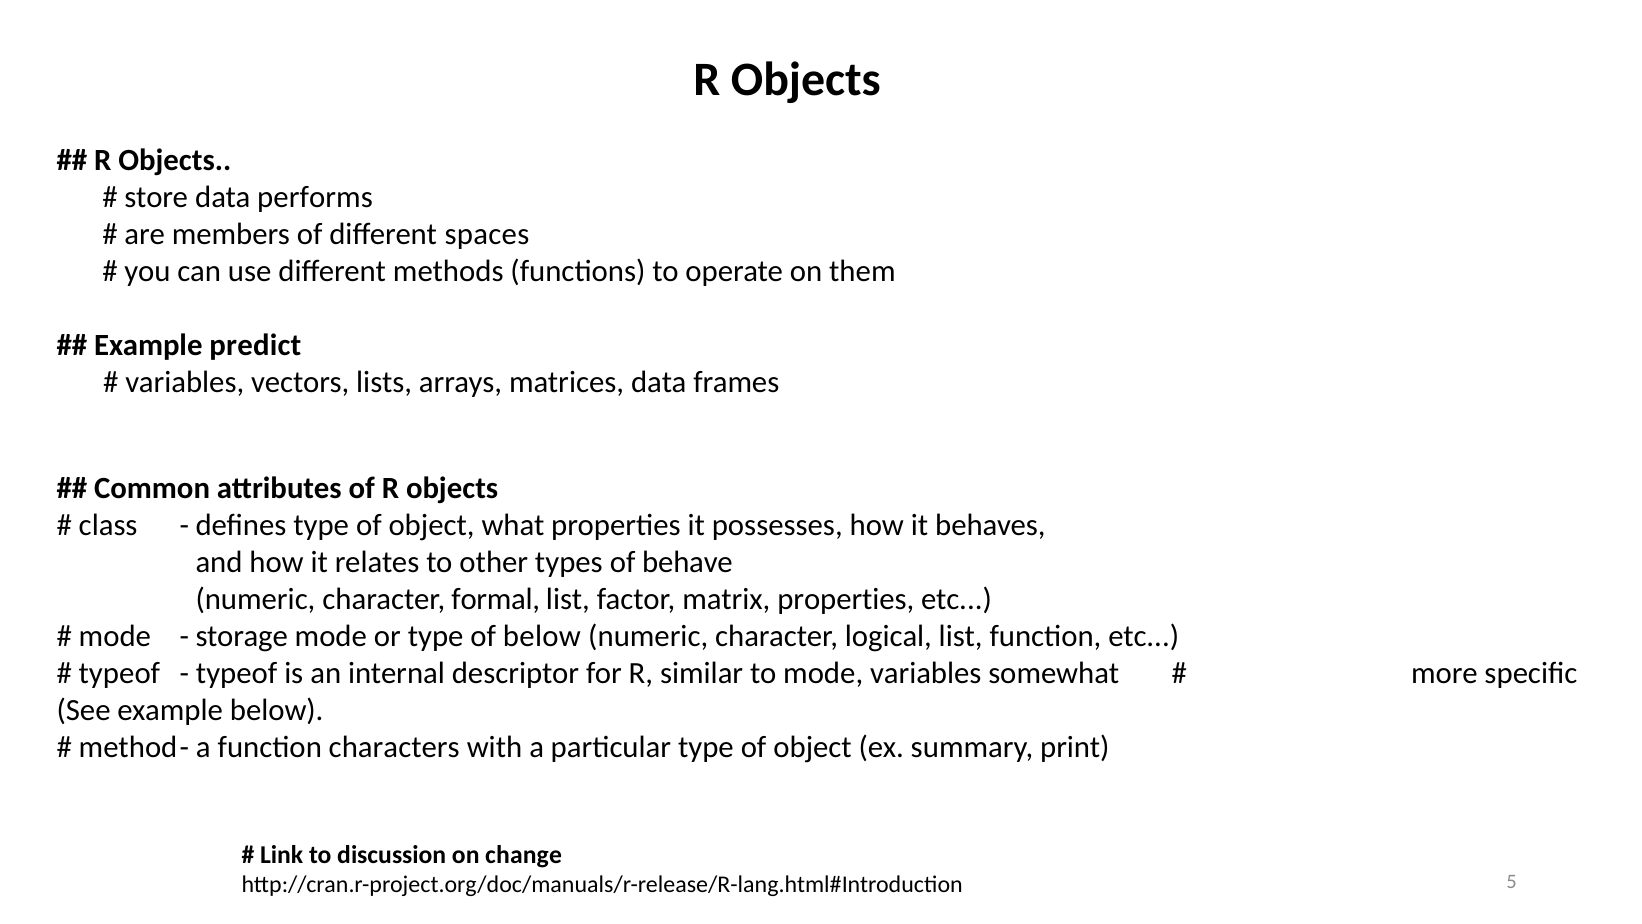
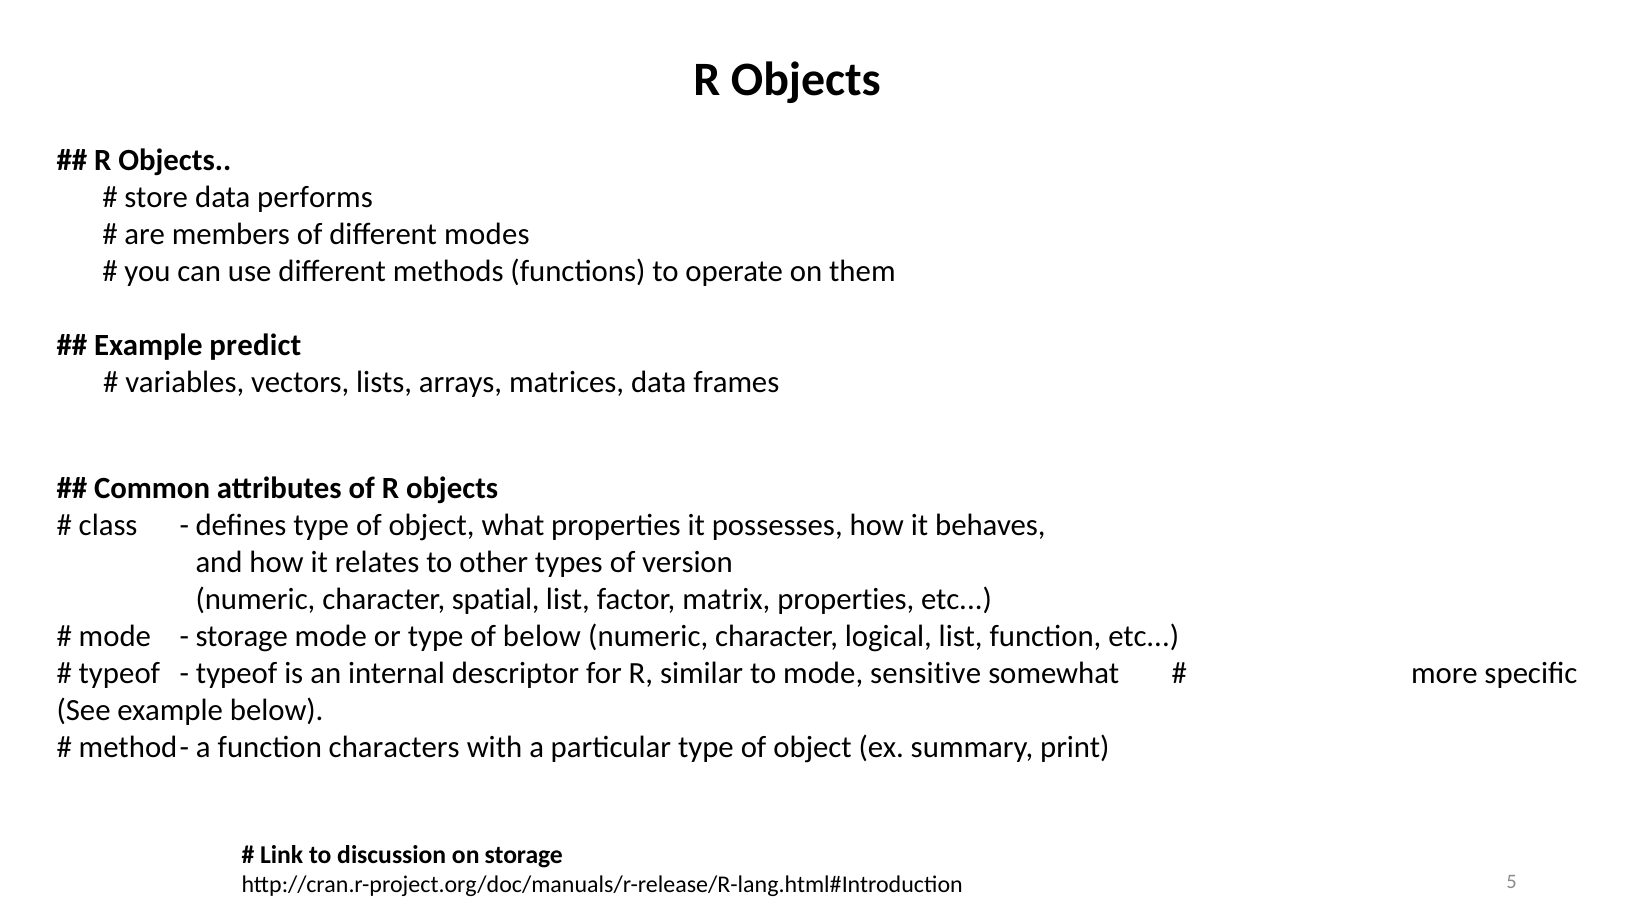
spaces: spaces -> modes
behave: behave -> version
formal: formal -> spatial
mode variables: variables -> sensitive
on change: change -> storage
